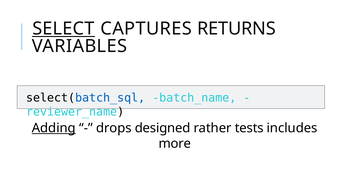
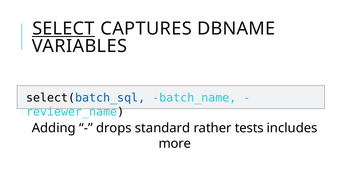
RETURNS: RETURNS -> DBNAME
Adding underline: present -> none
designed: designed -> standard
